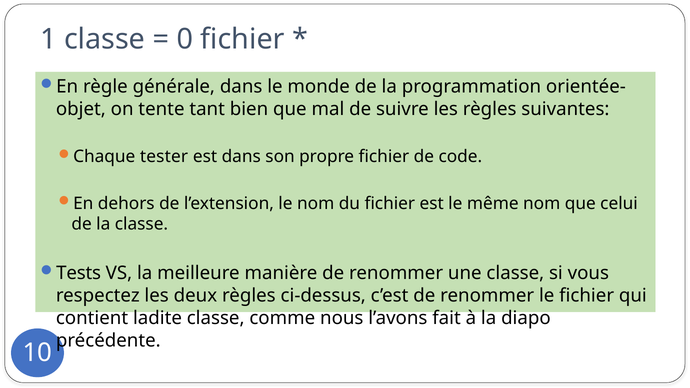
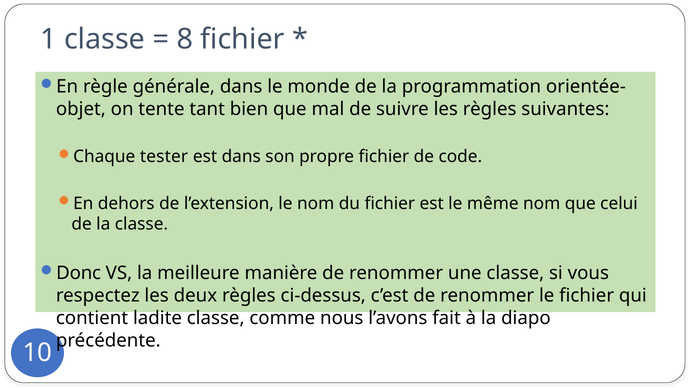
0: 0 -> 8
Tests: Tests -> Donc
